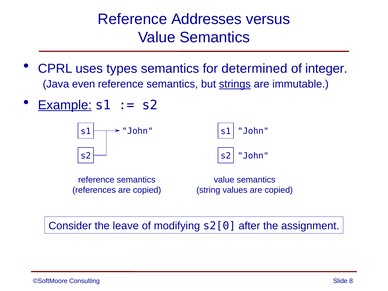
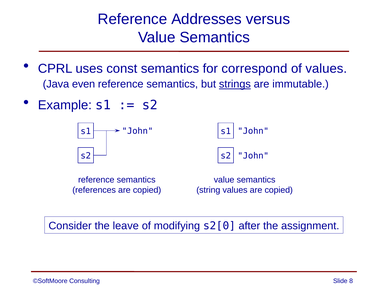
types: types -> const
determined: determined -> correspond
of integer: integer -> values
Example underline: present -> none
